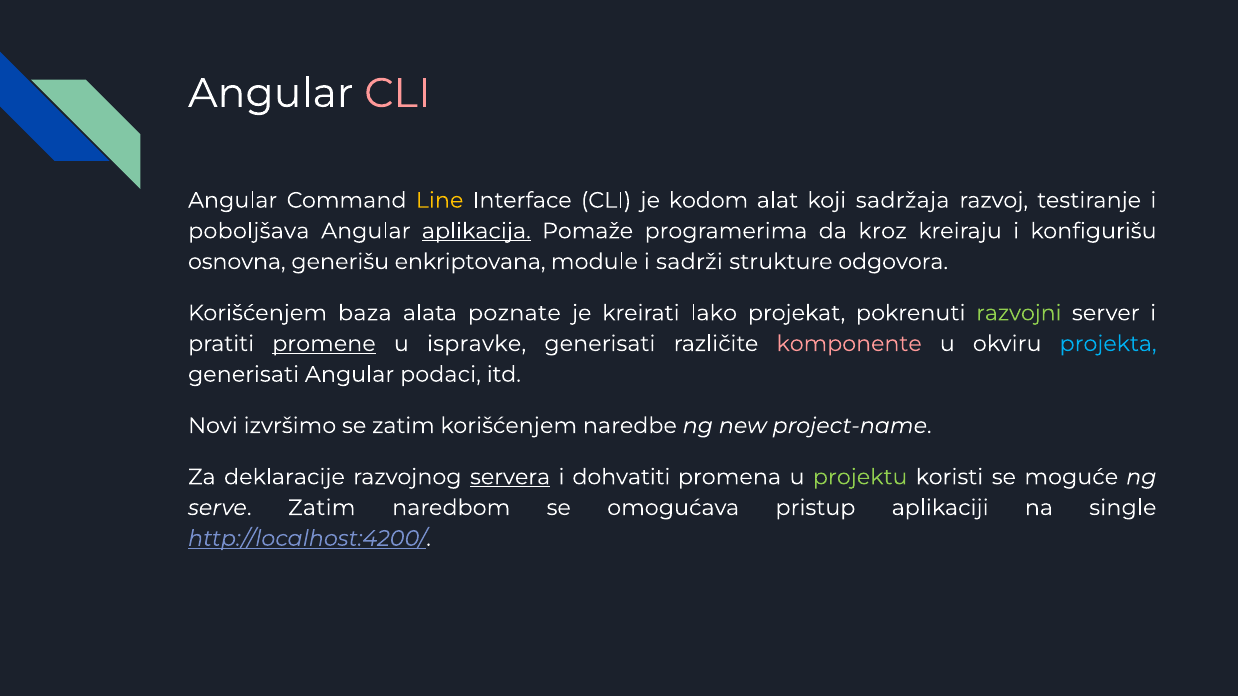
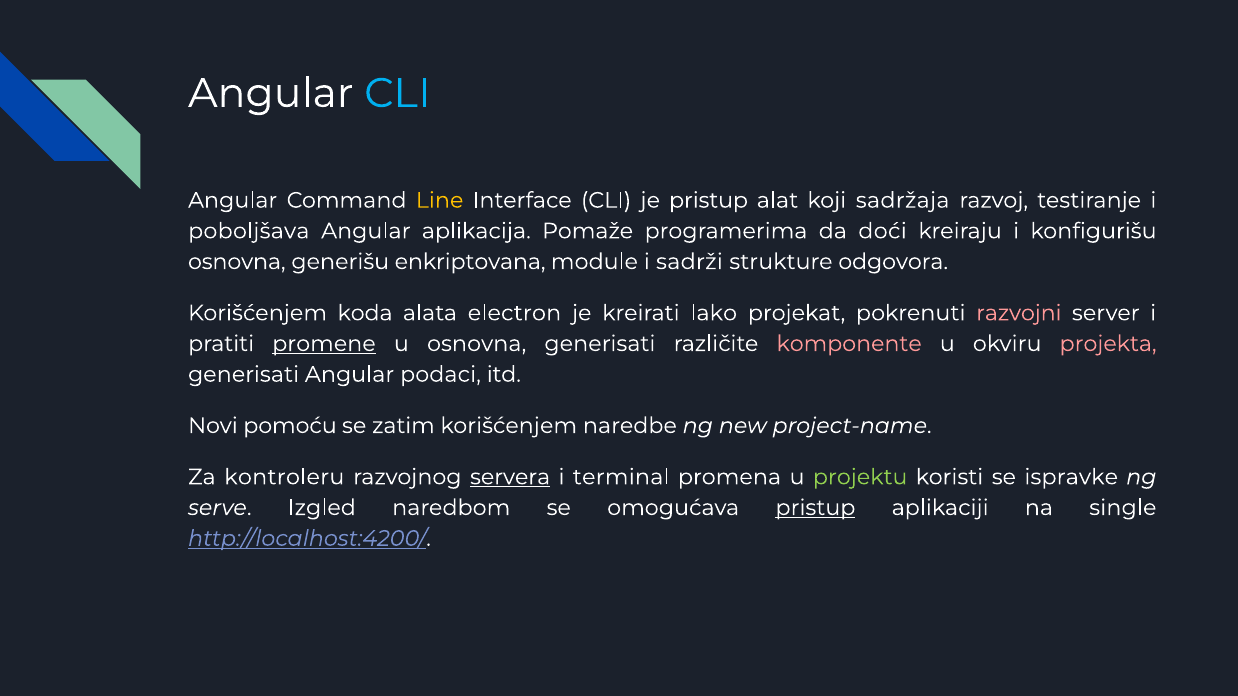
CLI at (397, 93) colour: pink -> light blue
je kodom: kodom -> pristup
aplikacija underline: present -> none
kroz: kroz -> doći
baza: baza -> koda
poznate: poznate -> electron
razvojni colour: light green -> pink
u ispravke: ispravke -> osnovna
projekta colour: light blue -> pink
izvršimo: izvršimo -> pomoću
deklaracije: deklaracije -> kontroleru
dohvatiti: dohvatiti -> terminal
moguće: moguće -> ispravke
serve Zatim: Zatim -> Izgled
pristup at (815, 508) underline: none -> present
